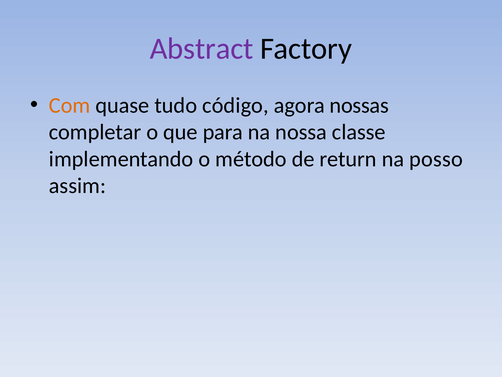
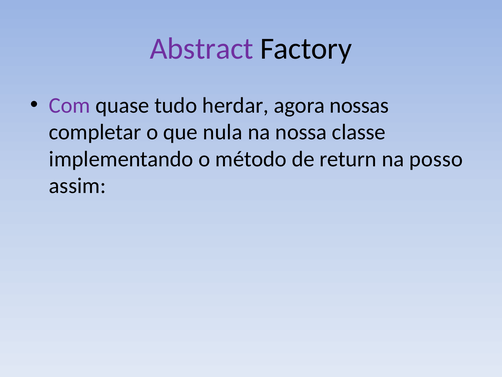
Com colour: orange -> purple
código: código -> herdar
para: para -> nula
